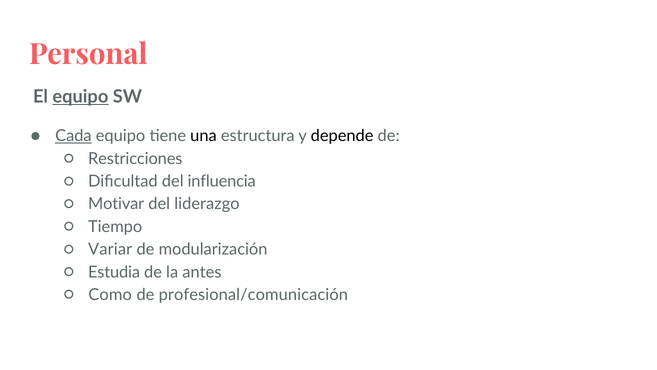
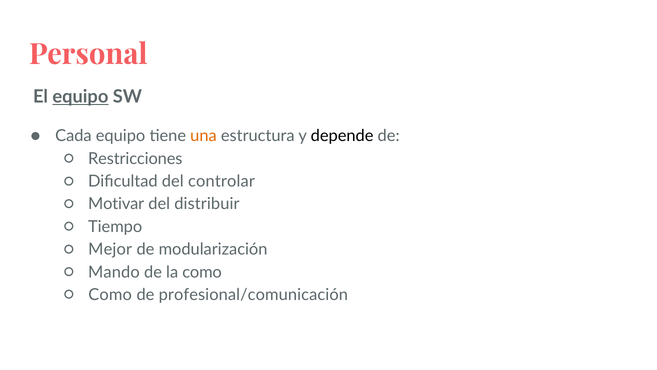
Cada underline: present -> none
una colour: black -> orange
influencia: influencia -> controlar
liderazgo: liderazgo -> distribuir
Variar: Variar -> Mejor
Estudia: Estudia -> Mando
la antes: antes -> como
